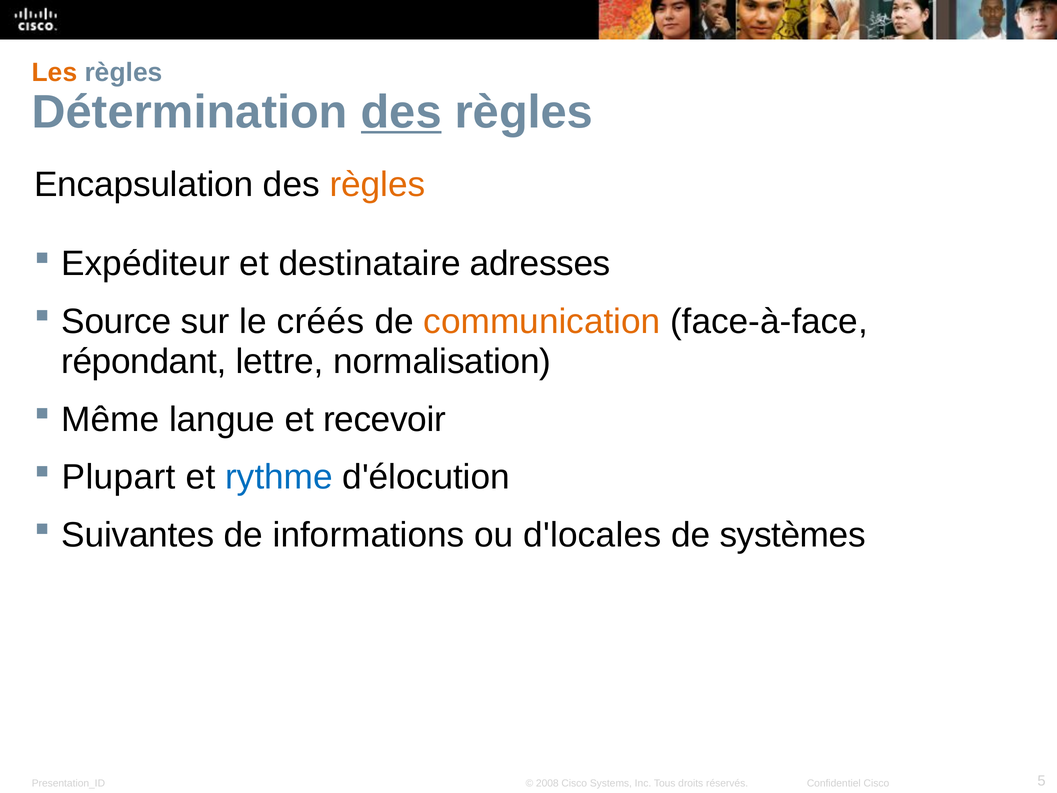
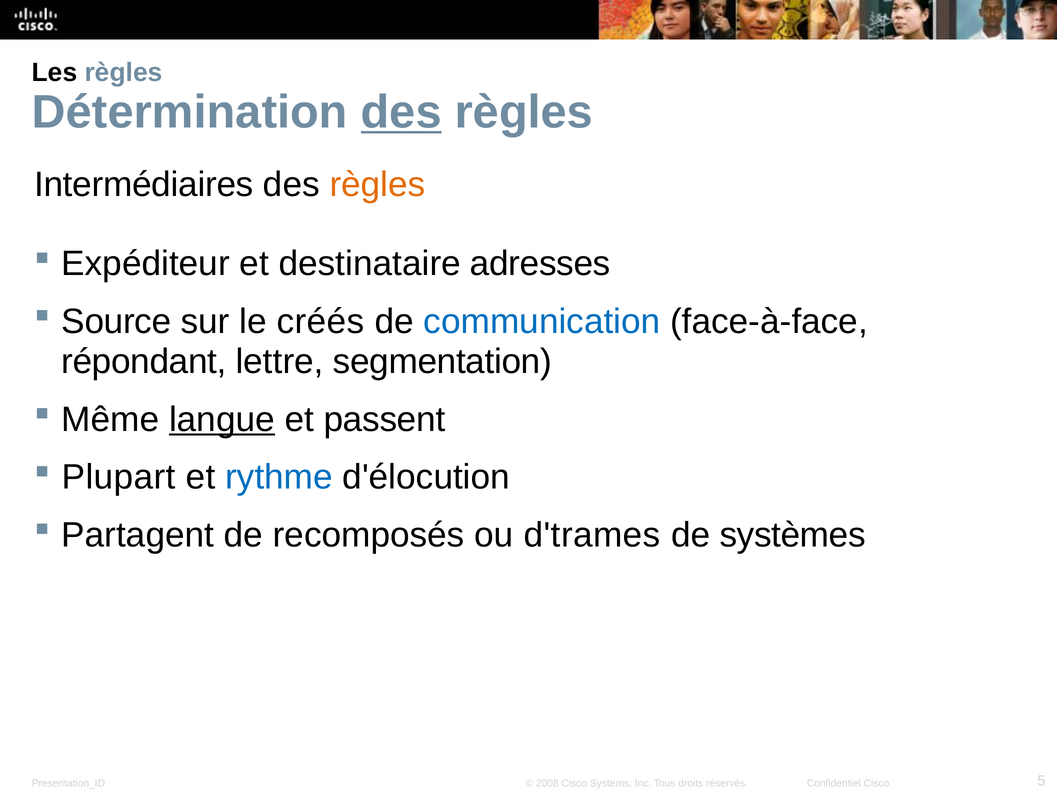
Les colour: orange -> black
Encapsulation: Encapsulation -> Intermédiaires
communication colour: orange -> blue
normalisation: normalisation -> segmentation
langue underline: none -> present
recevoir: recevoir -> passent
Suivantes: Suivantes -> Partagent
informations: informations -> recomposés
d'locales: d'locales -> d'trames
